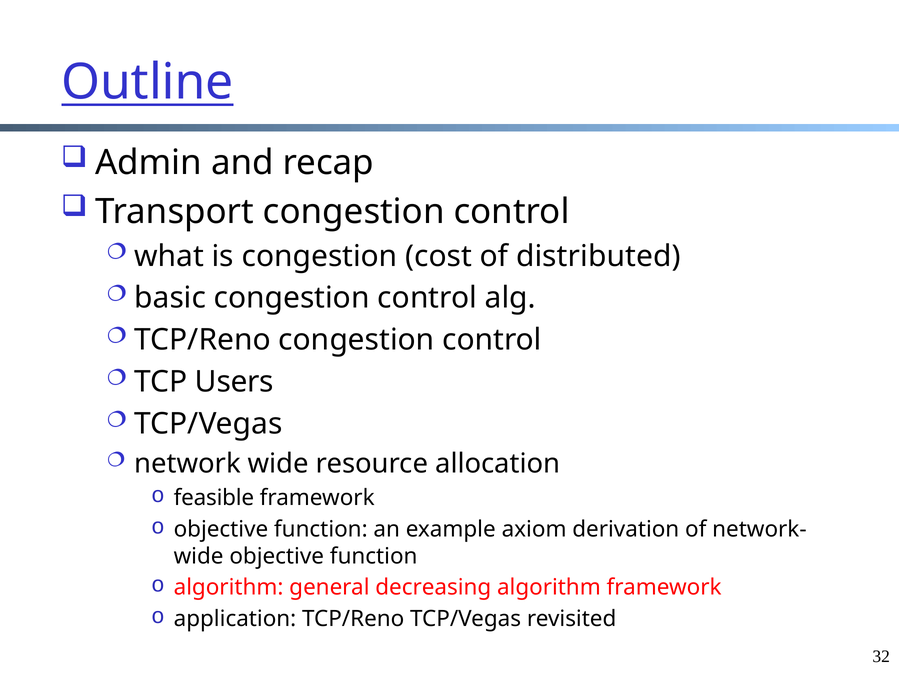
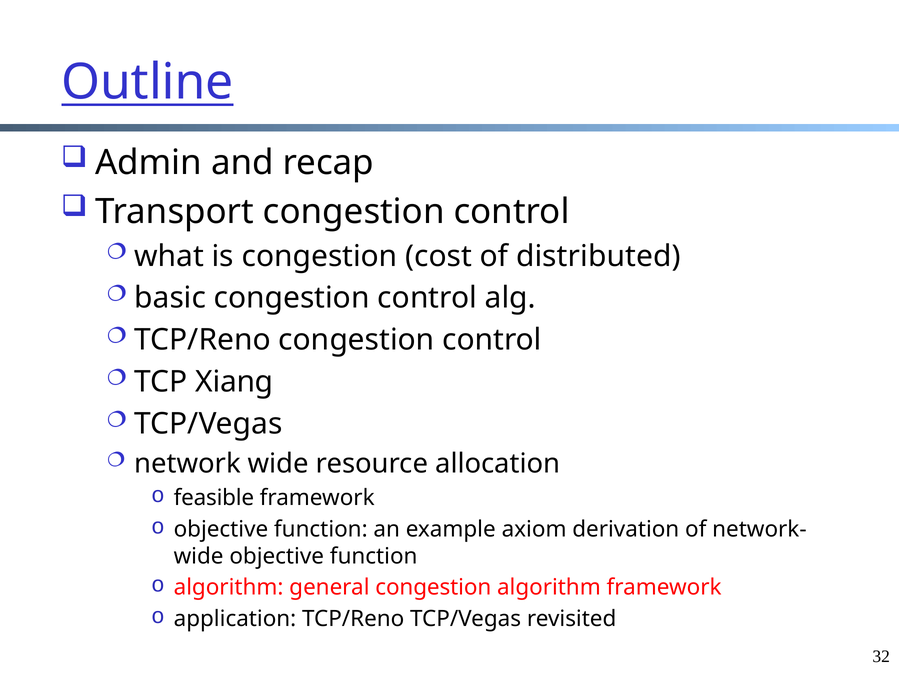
Users: Users -> Xiang
general decreasing: decreasing -> congestion
